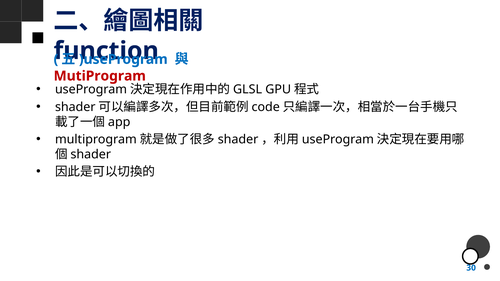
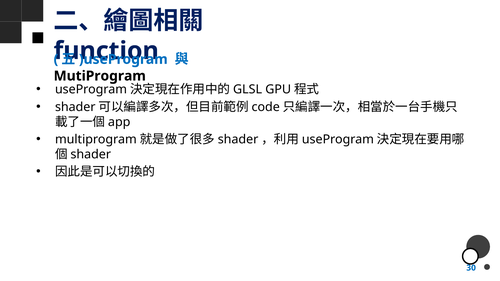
MutiProgram colour: red -> black
